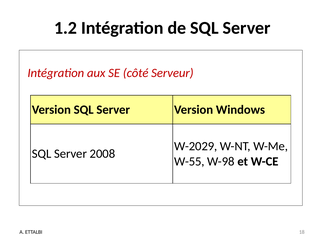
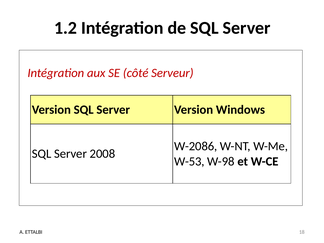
W-2029: W-2029 -> W-2086
W-55: W-55 -> W-53
